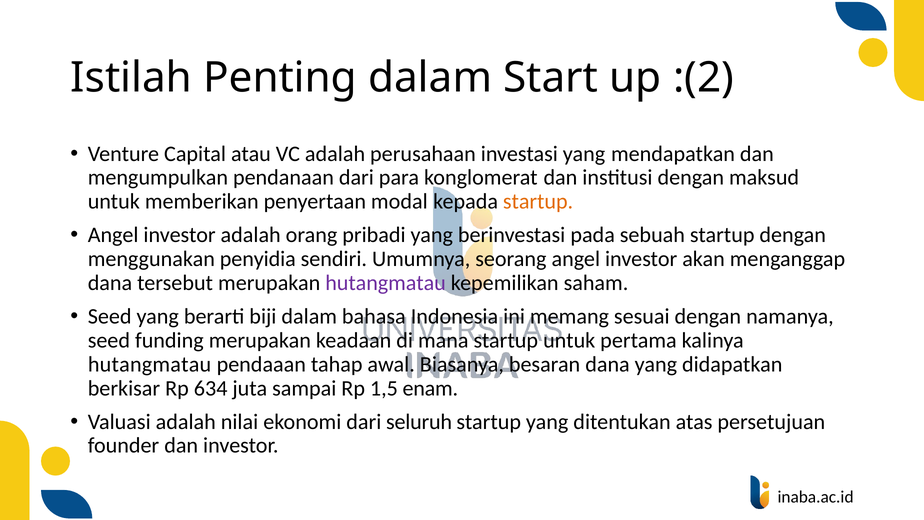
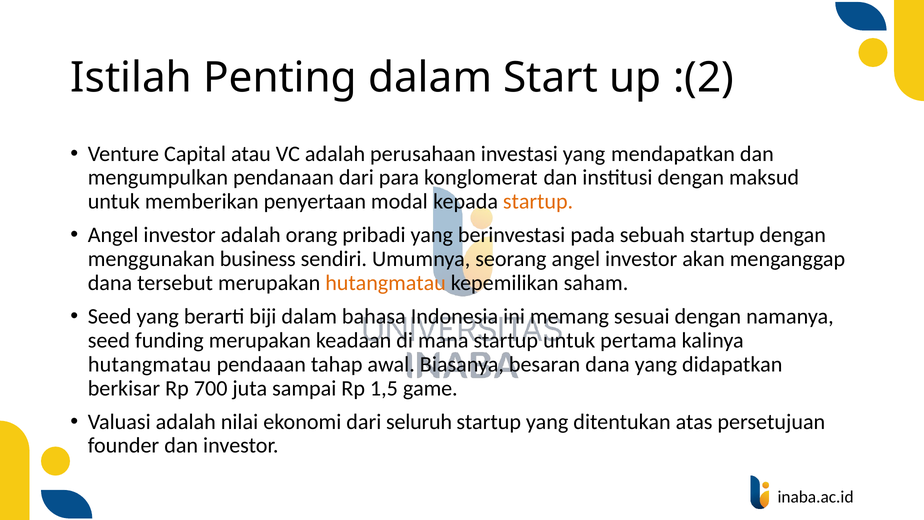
penyidia: penyidia -> business
hutangmatau at (386, 283) colour: purple -> orange
634: 634 -> 700
enam: enam -> game
